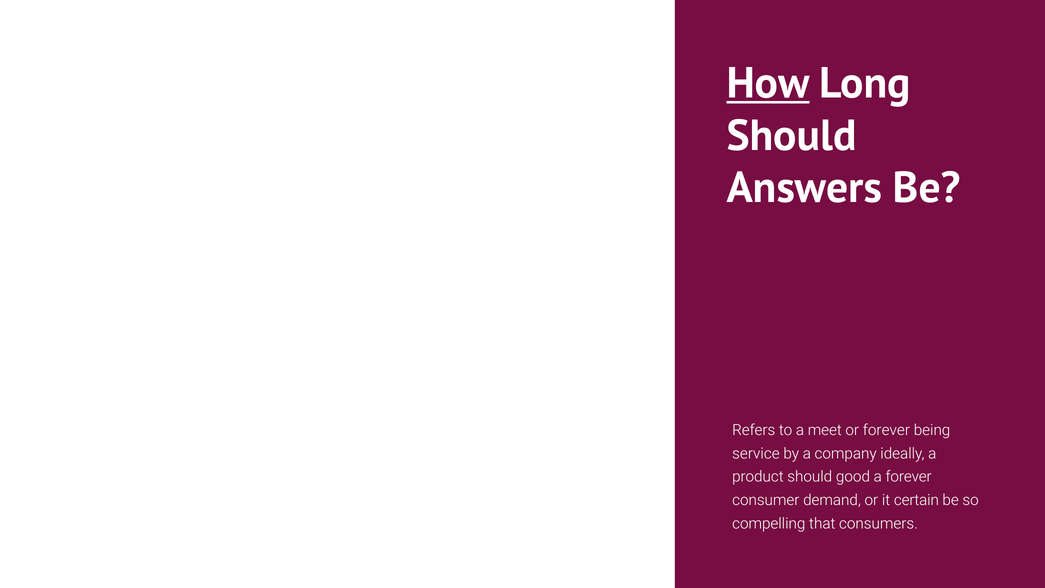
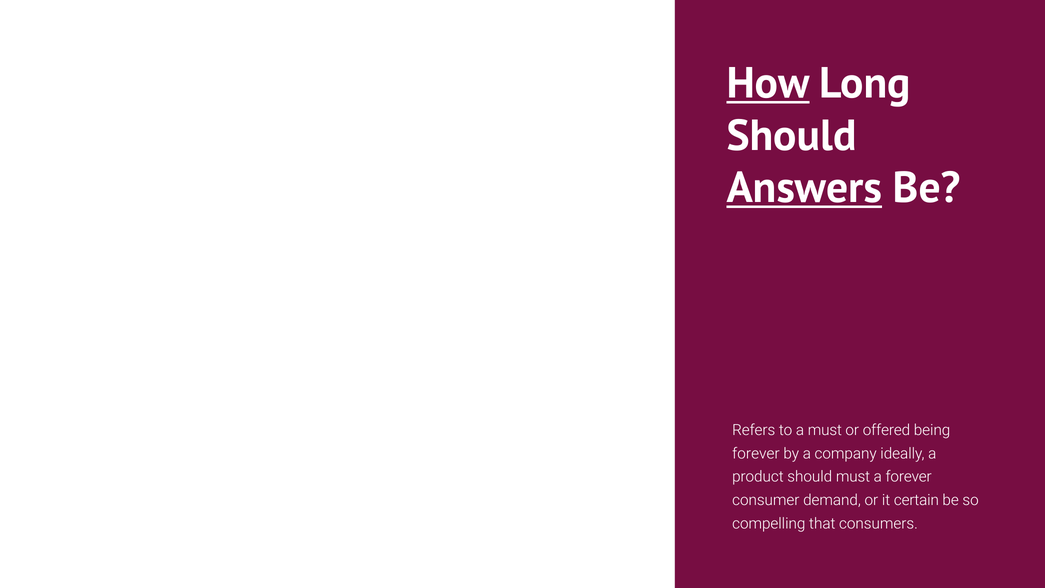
Answers underline: none -> present
a meet: meet -> must
or forever: forever -> offered
service at (756, 454): service -> forever
should good: good -> must
